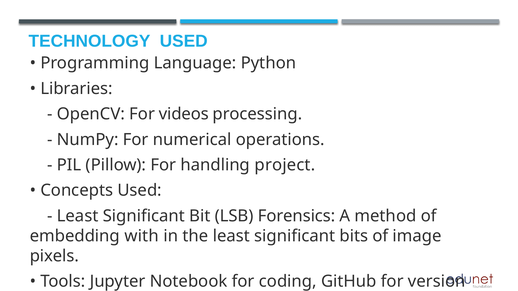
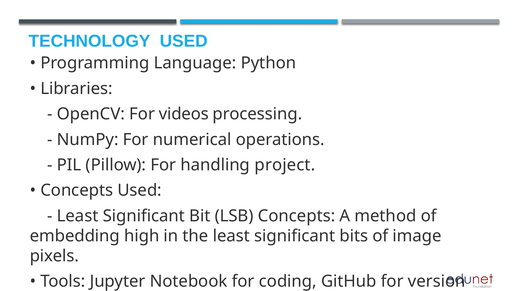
LSB Forensics: Forensics -> Concepts
with: with -> high
